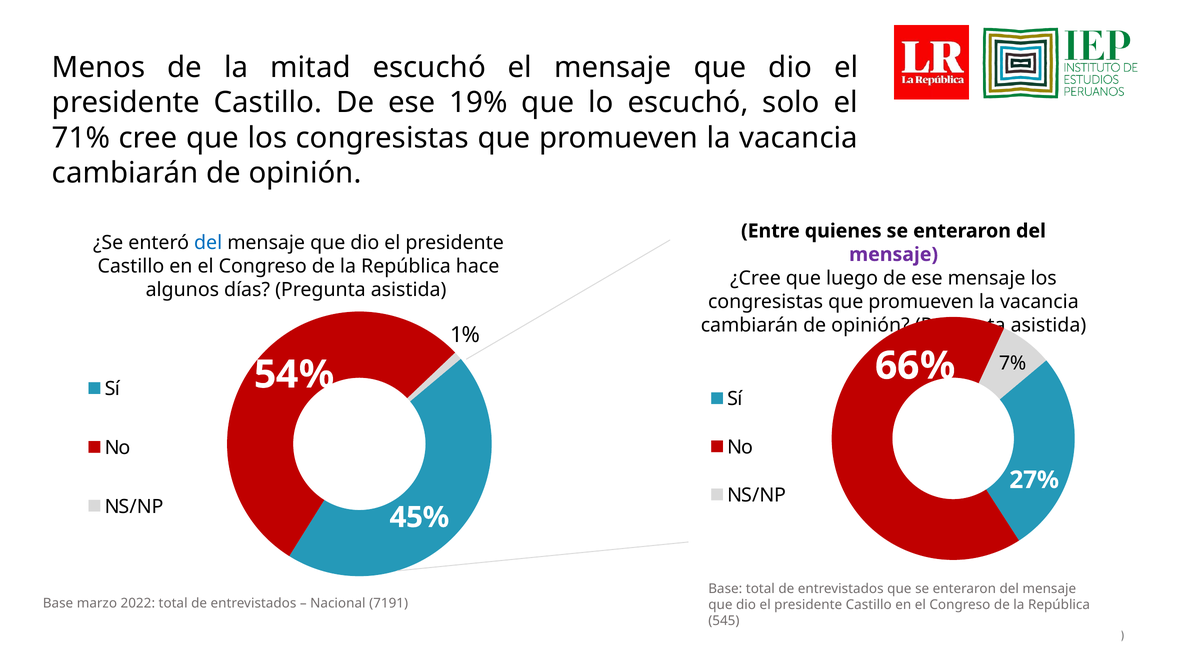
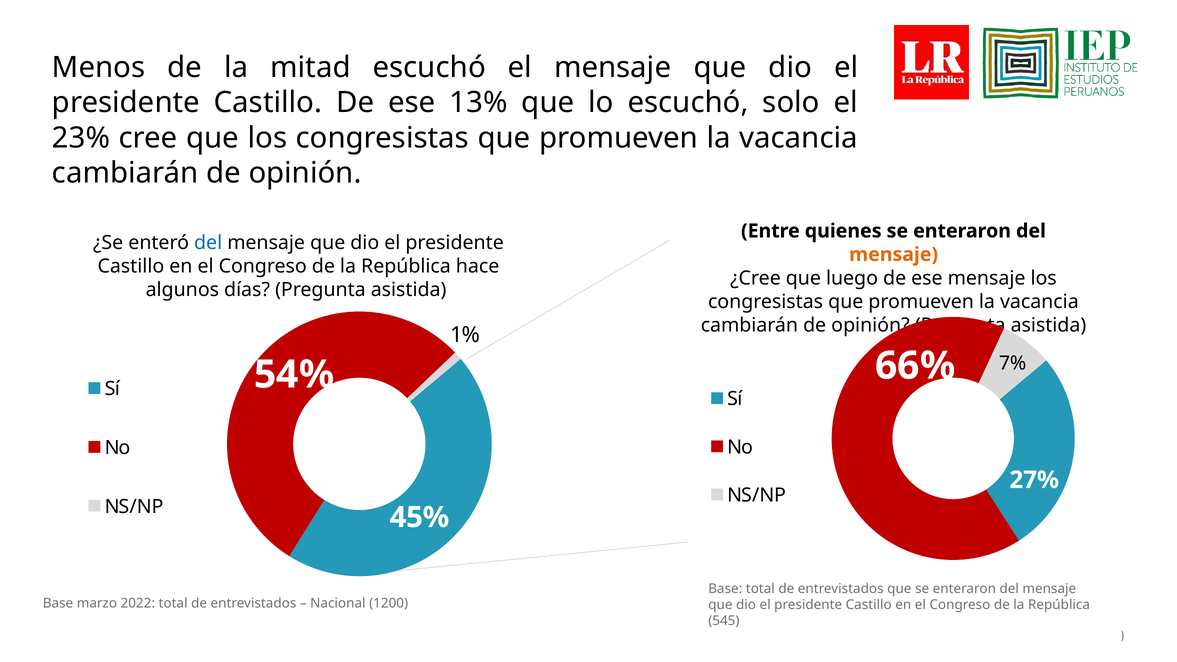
19%: 19% -> 13%
71%: 71% -> 23%
mensaje at (894, 255) colour: purple -> orange
7191: 7191 -> 1200
